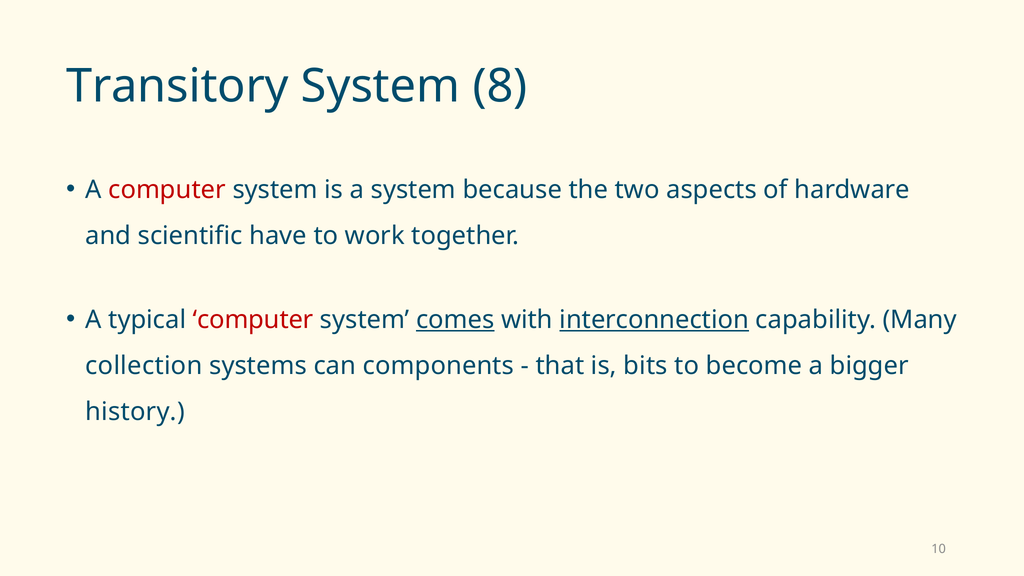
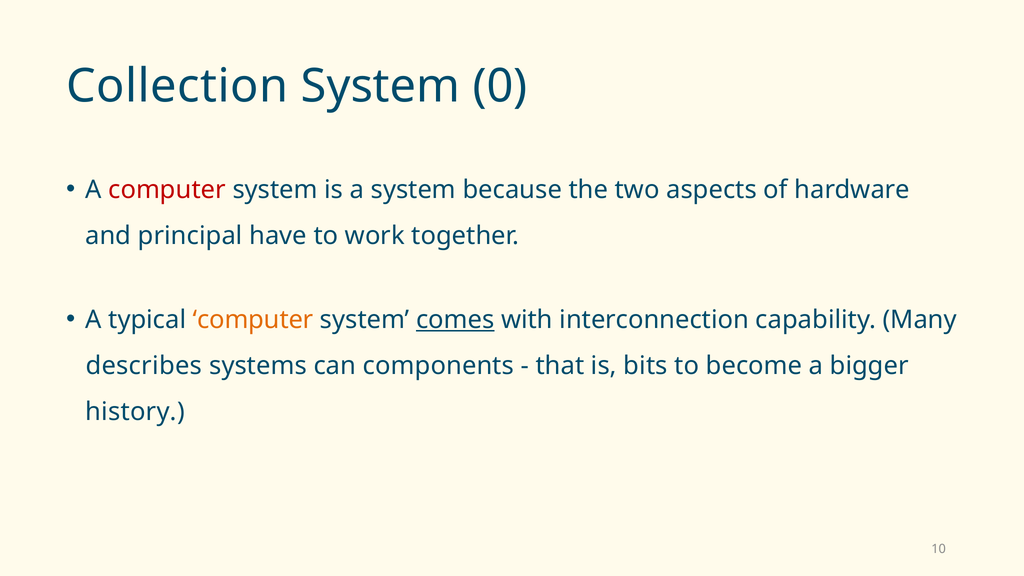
Transitory: Transitory -> Collection
8: 8 -> 0
scientific: scientific -> principal
computer at (253, 320) colour: red -> orange
interconnection underline: present -> none
collection: collection -> describes
